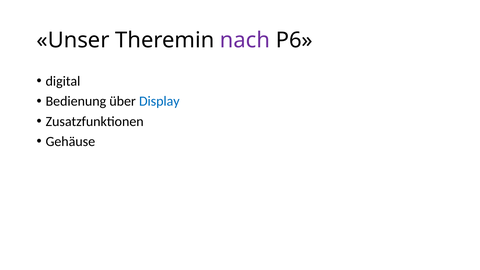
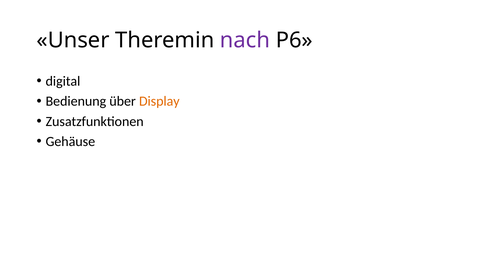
Display colour: blue -> orange
